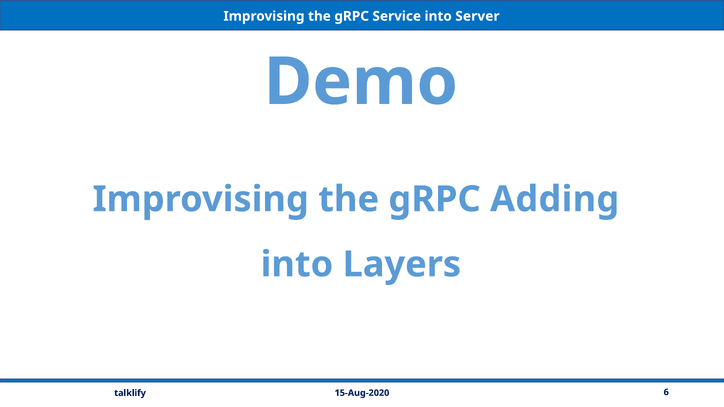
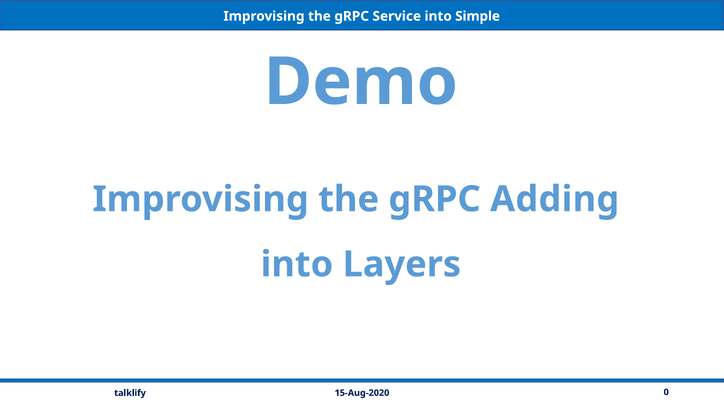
Server: Server -> Simple
6: 6 -> 0
